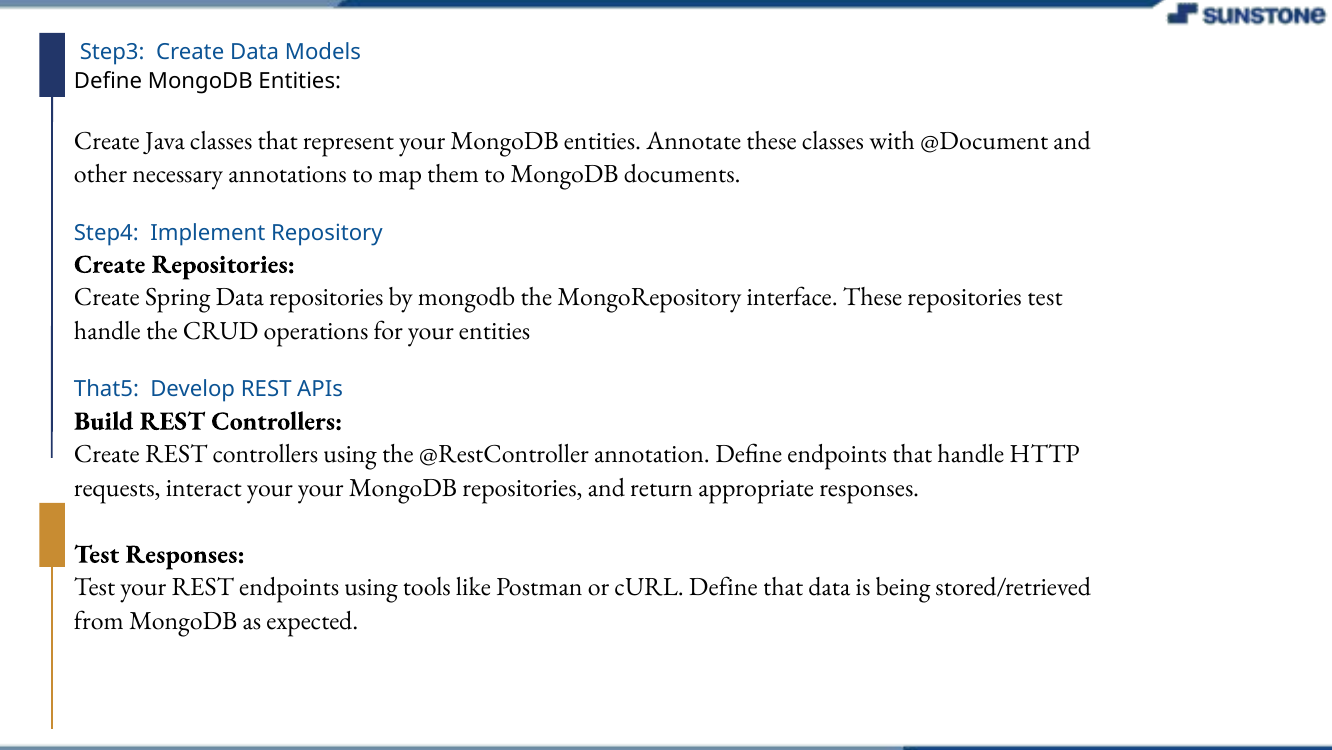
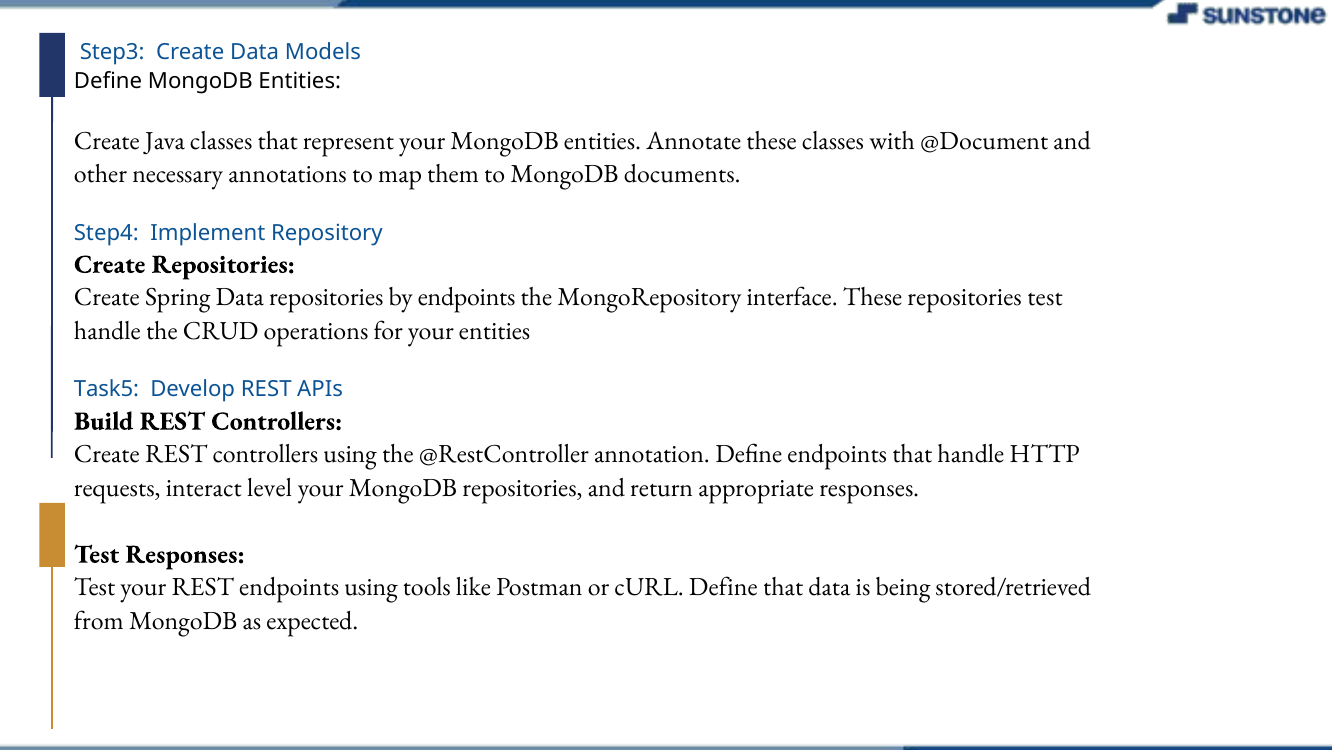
by mongodb: mongodb -> endpoints
That5: That5 -> Task5
interact your: your -> level
